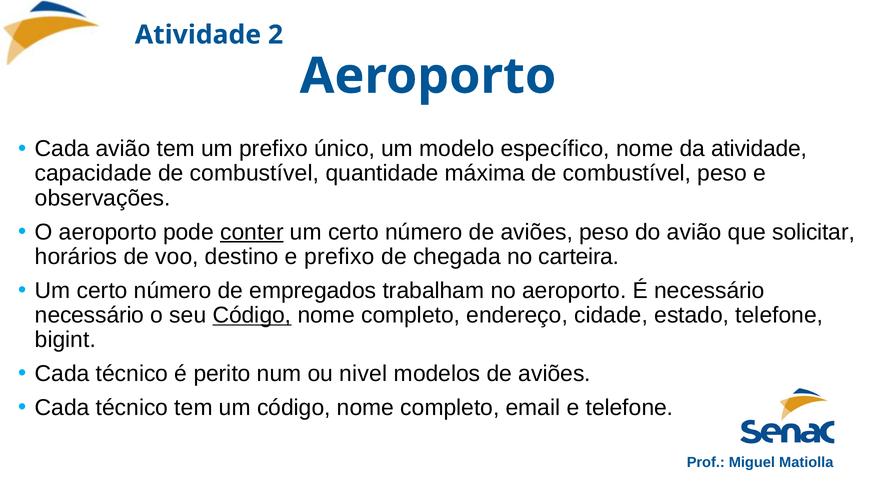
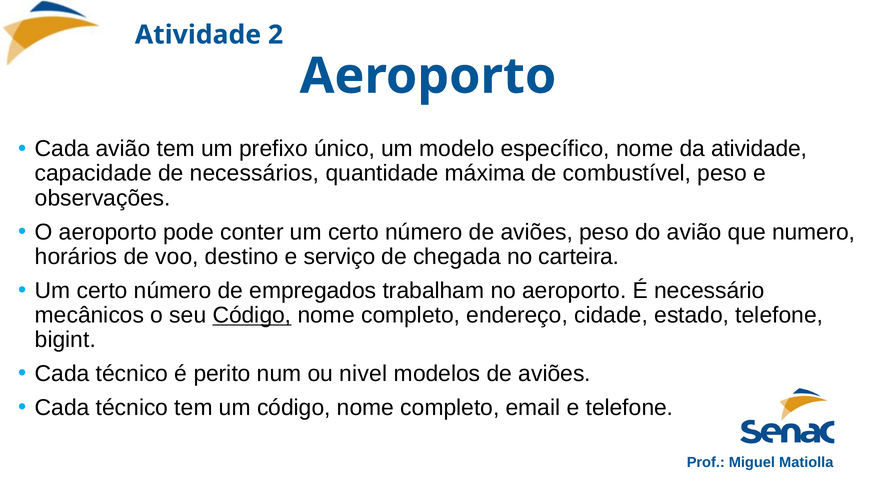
capacidade de combustível: combustível -> necessários
conter underline: present -> none
solicitar: solicitar -> numero
e prefixo: prefixo -> serviço
necessário at (90, 315): necessário -> mecânicos
